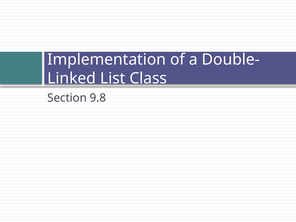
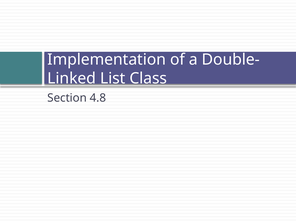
9.8: 9.8 -> 4.8
